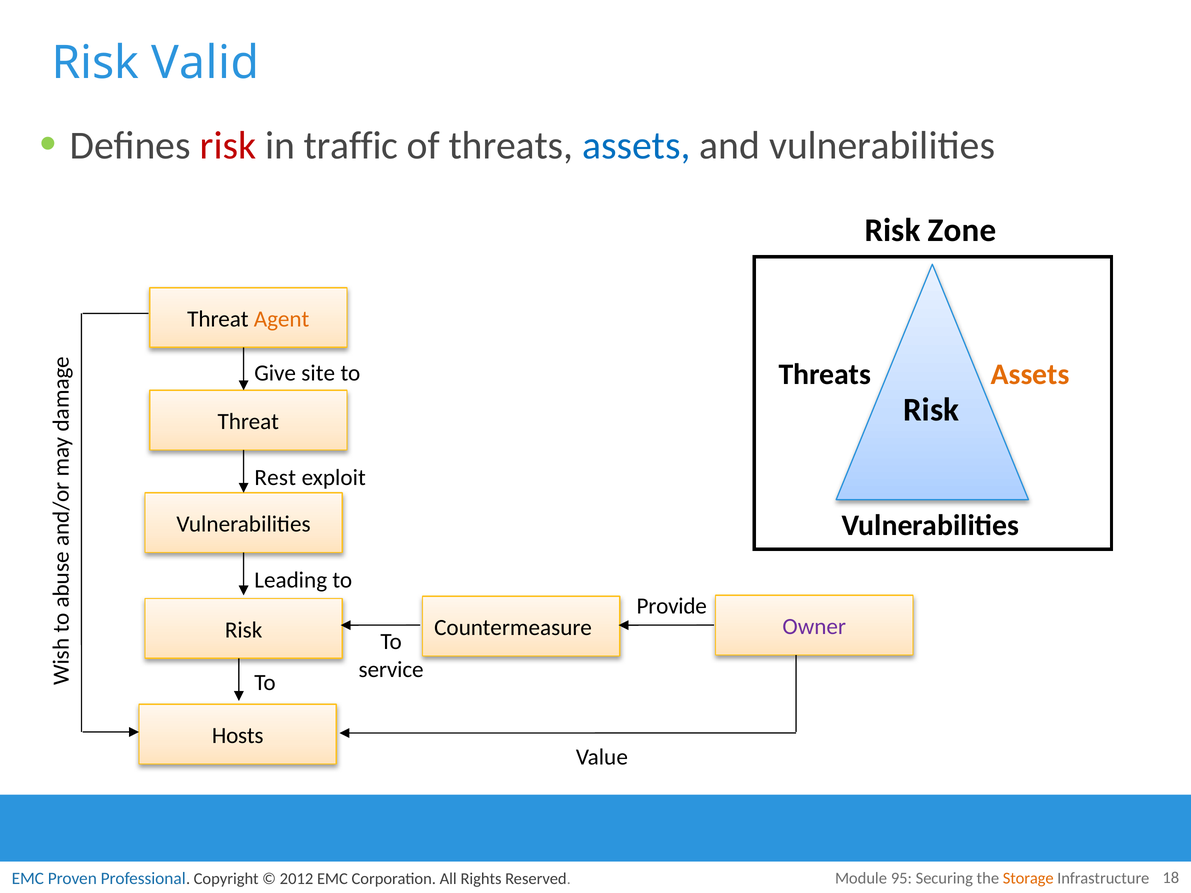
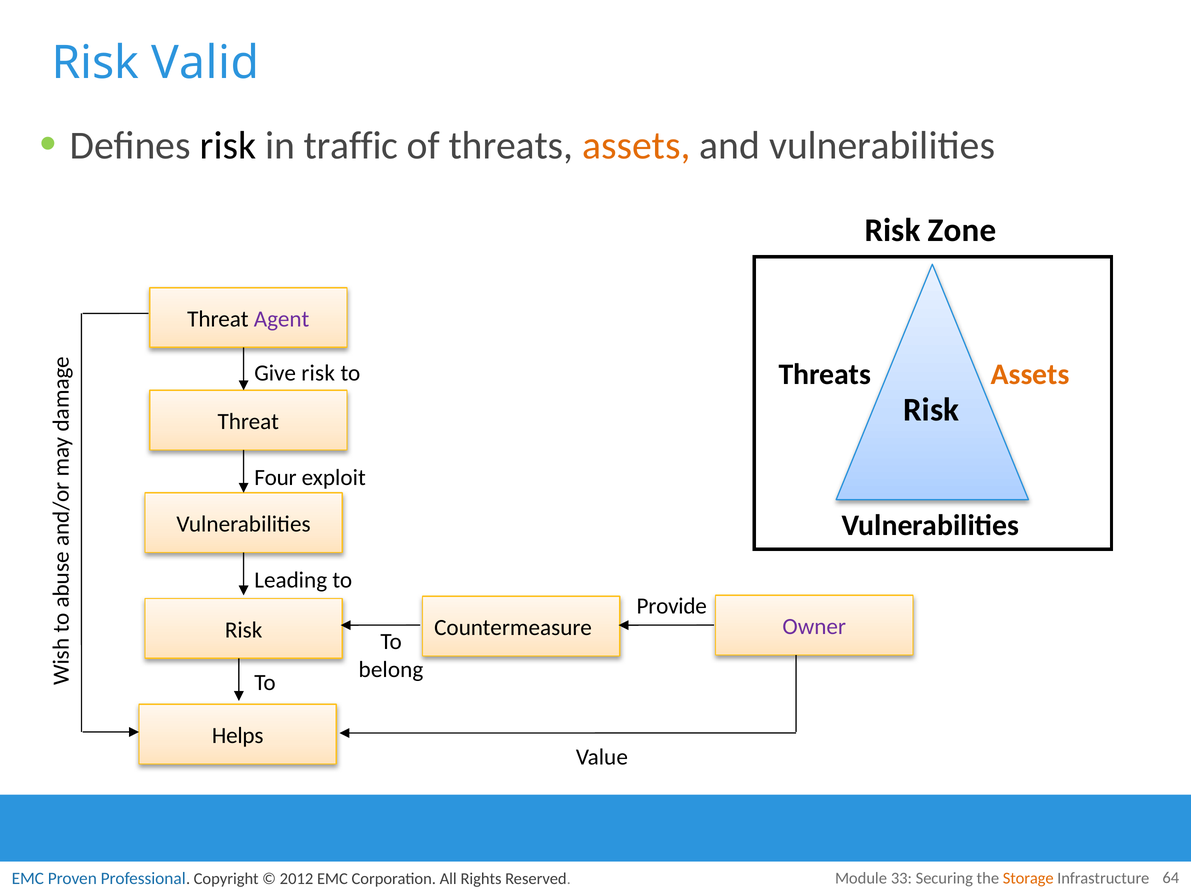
risk at (228, 146) colour: red -> black
assets at (636, 146) colour: blue -> orange
Agent colour: orange -> purple
Give site: site -> risk
Rest: Rest -> Four
service: service -> belong
Hosts: Hosts -> Helps
95: 95 -> 33
18: 18 -> 64
